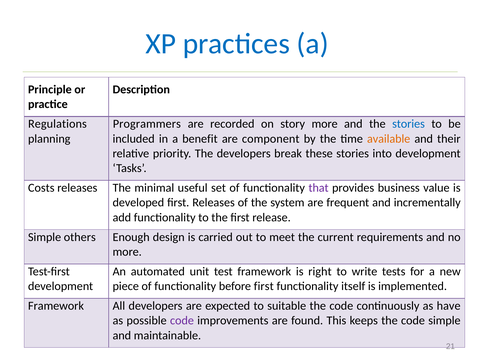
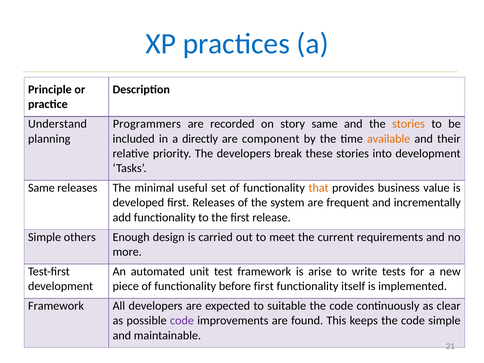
Regulations: Regulations -> Understand
story more: more -> same
stories at (409, 124) colour: blue -> orange
benefit: benefit -> directly
Costs at (41, 188): Costs -> Same
that colour: purple -> orange
right: right -> arise
have: have -> clear
